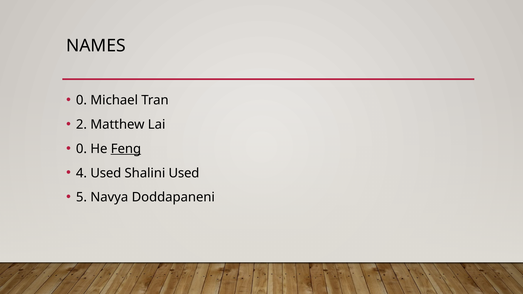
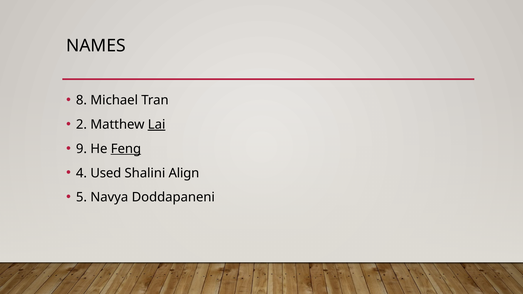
0 at (81, 100): 0 -> 8
Lai underline: none -> present
0 at (81, 149): 0 -> 9
Shalini Used: Used -> Align
